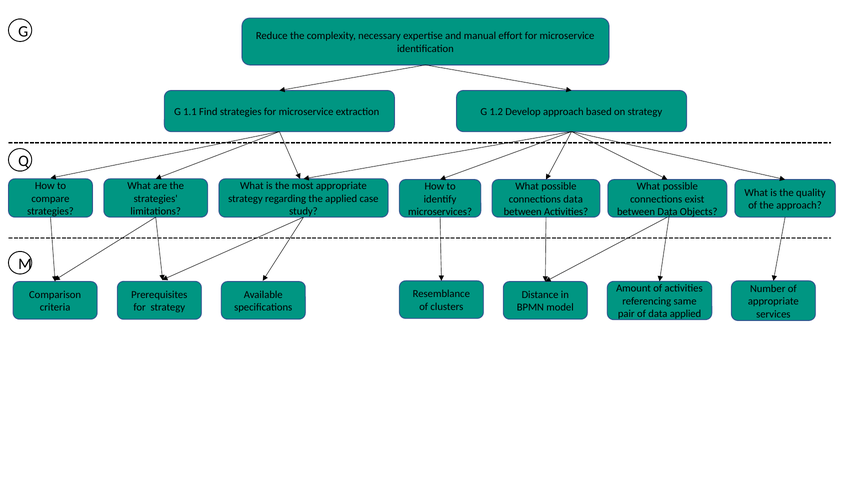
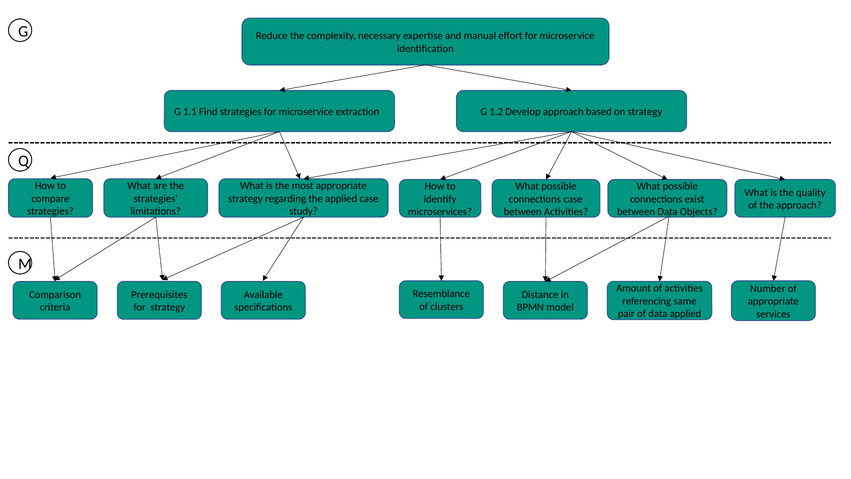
connections data: data -> case
